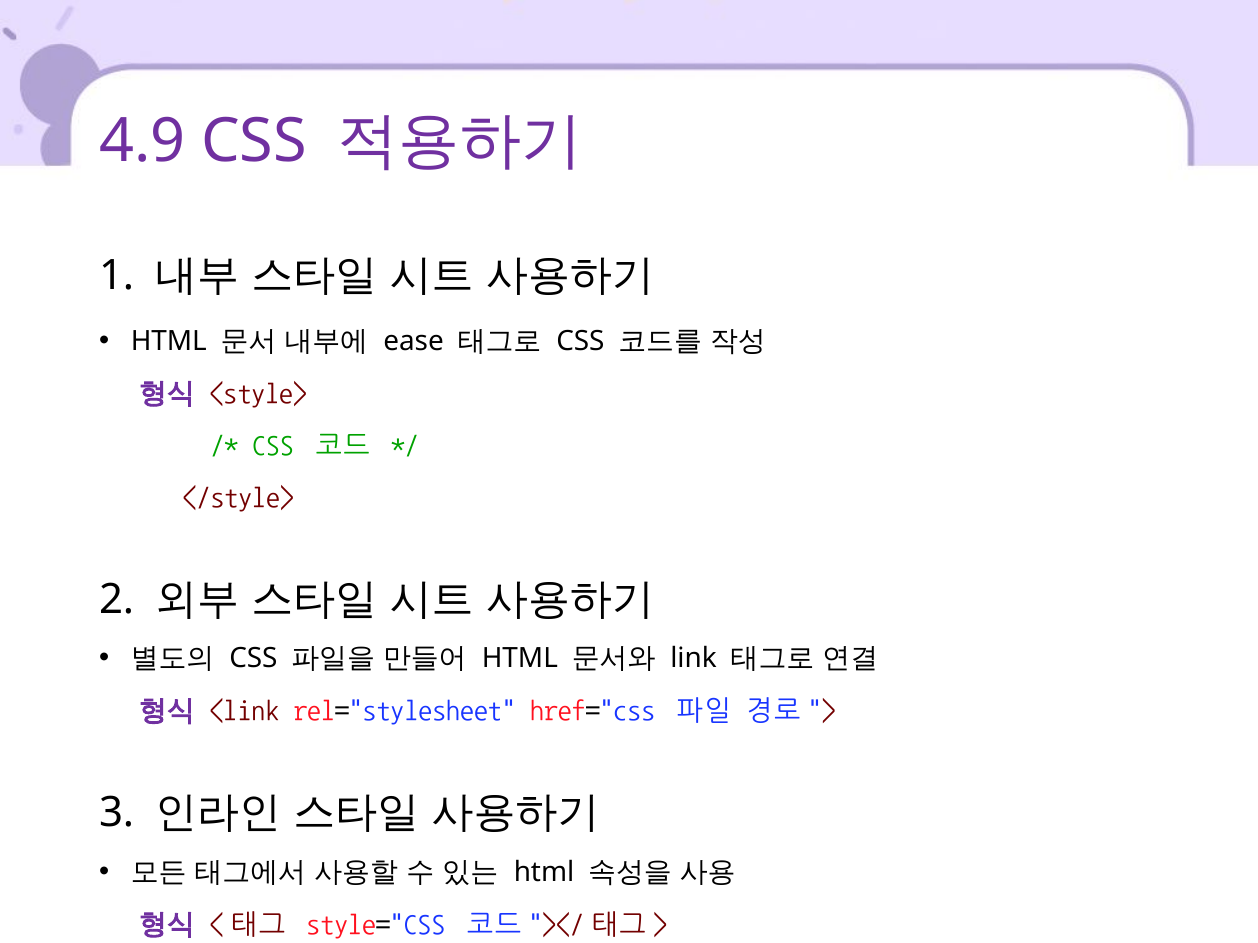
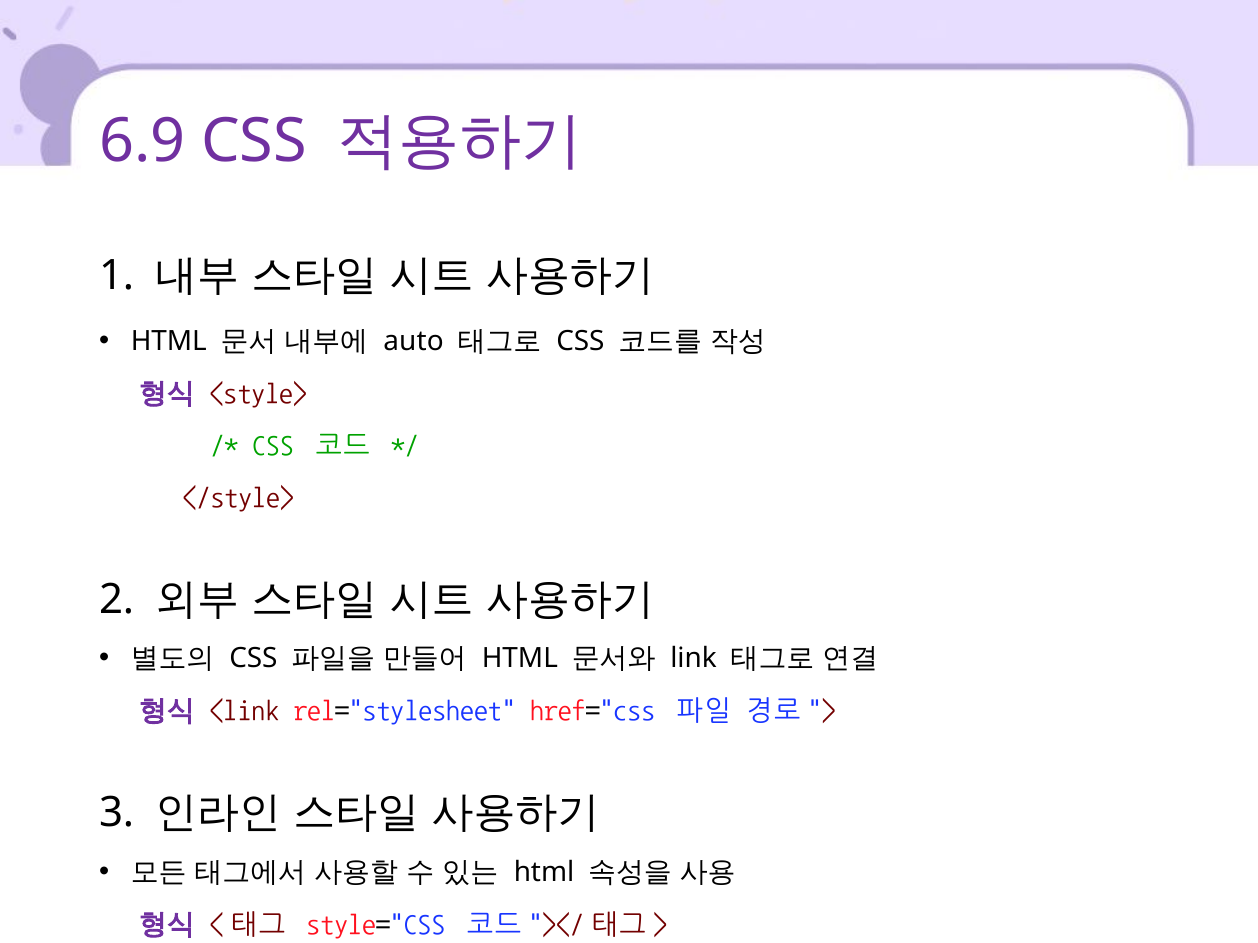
4.9: 4.9 -> 6.9
ease: ease -> auto
